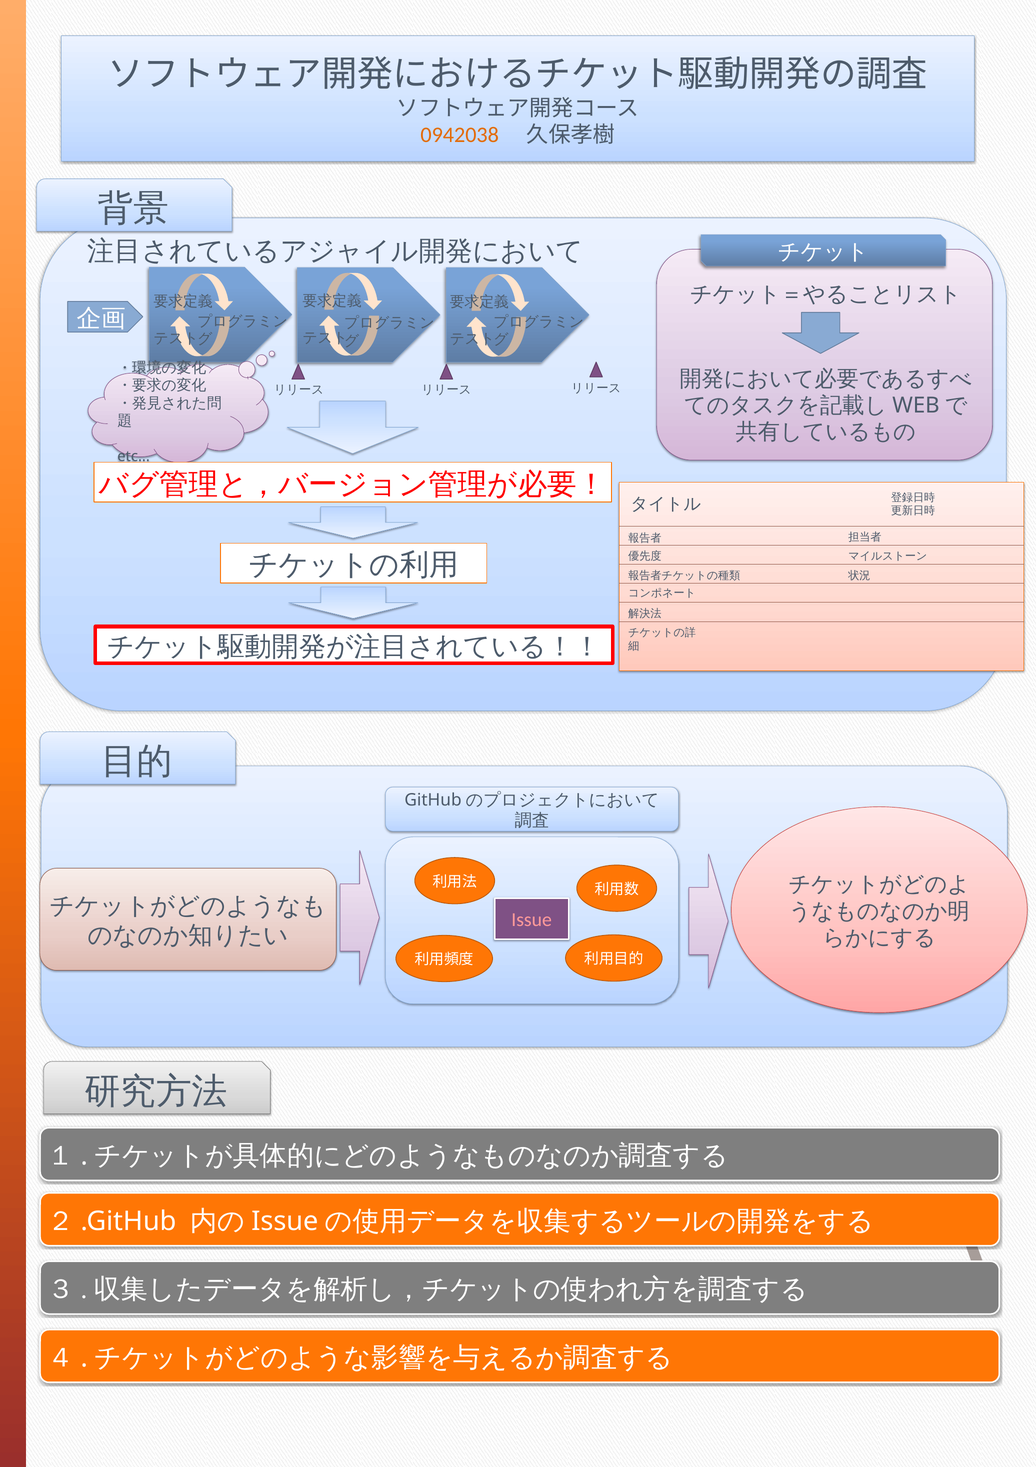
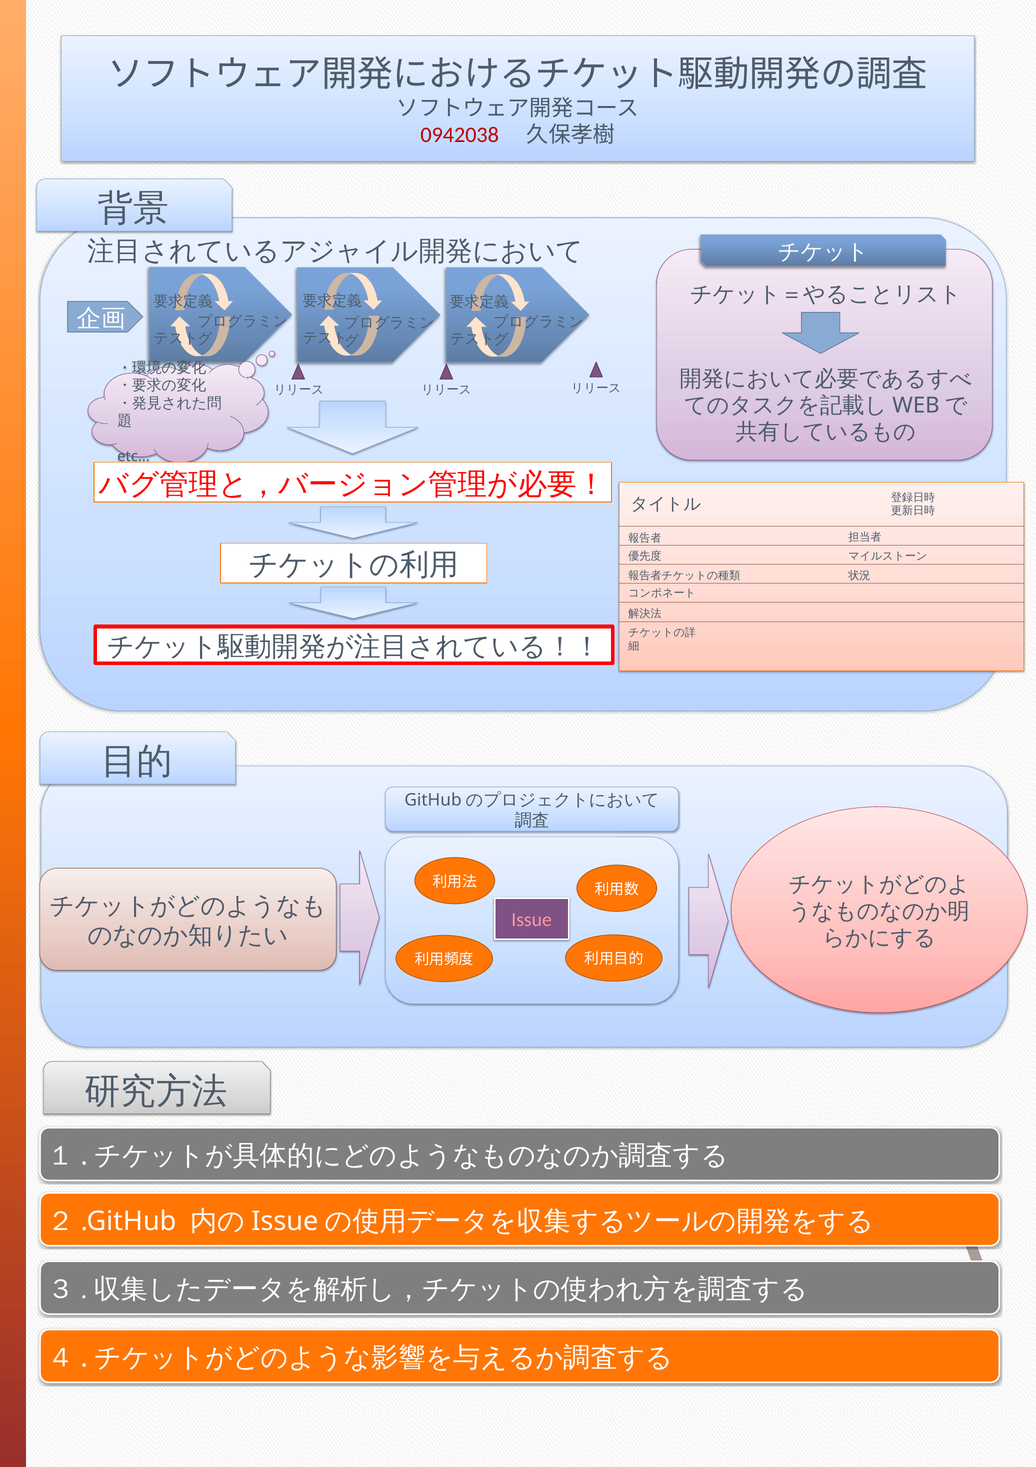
0942038 colour: orange -> red
